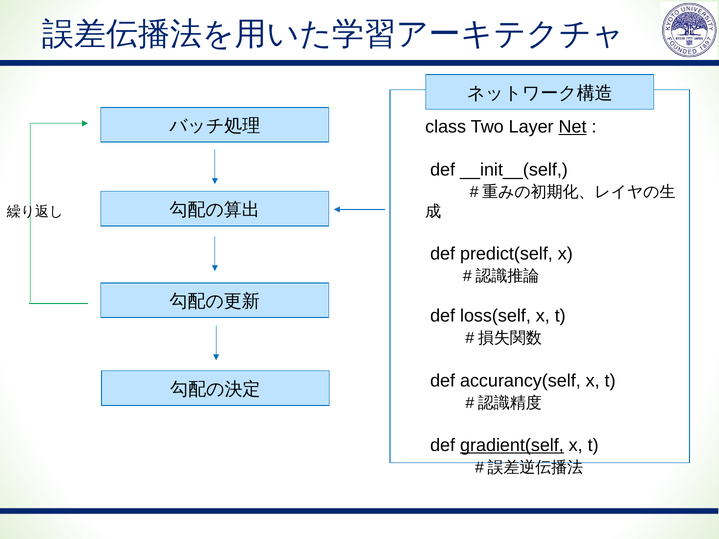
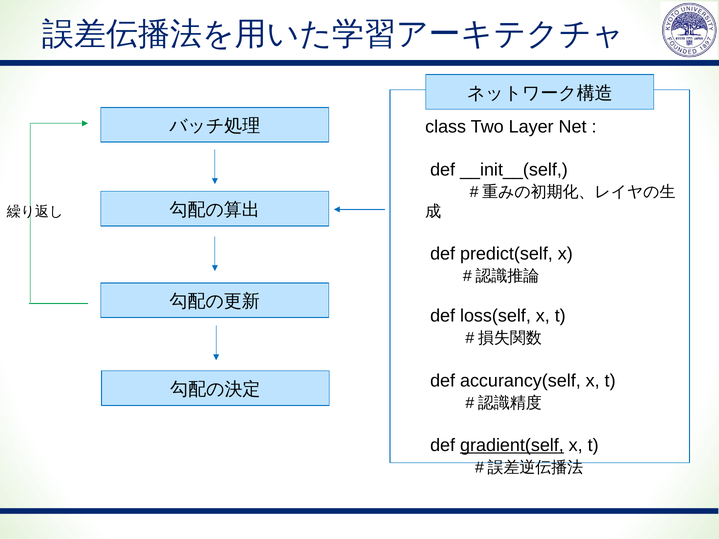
Net underline: present -> none
